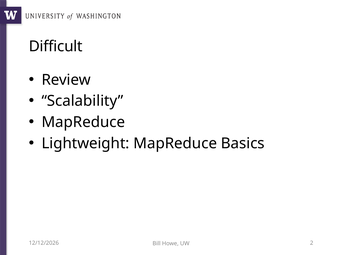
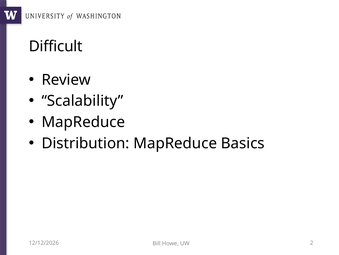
Lightweight: Lightweight -> Distribution
